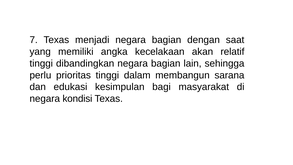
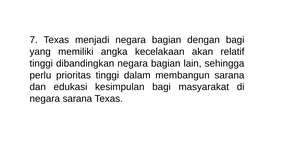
dengan saat: saat -> bagi
negara kondisi: kondisi -> sarana
